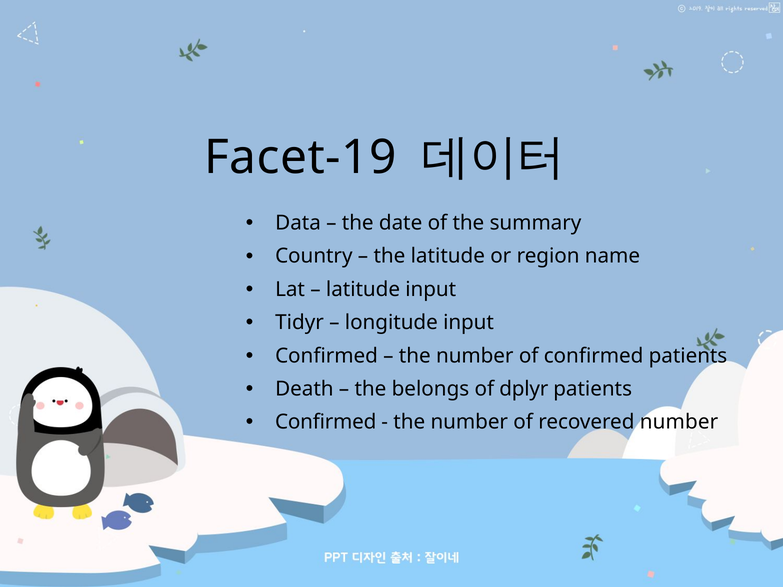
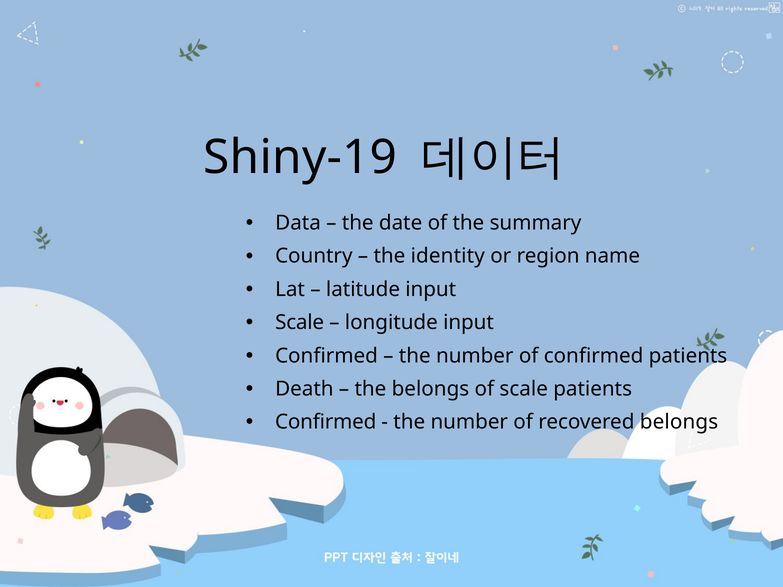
Facet-19: Facet-19 -> Shiny-19
the latitude: latitude -> identity
Tidyr at (300, 323): Tidyr -> Scale
of dplyr: dplyr -> scale
recovered number: number -> belongs
